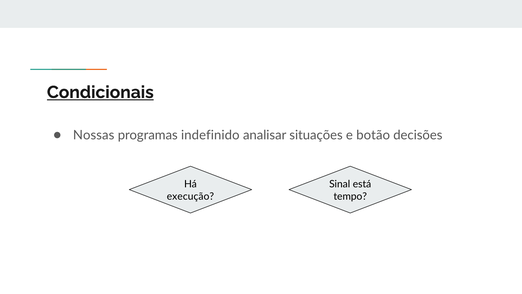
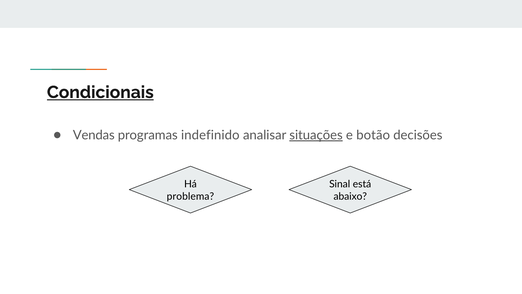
Nossas: Nossas -> Vendas
situações underline: none -> present
execução: execução -> problema
tempo: tempo -> abaixo
